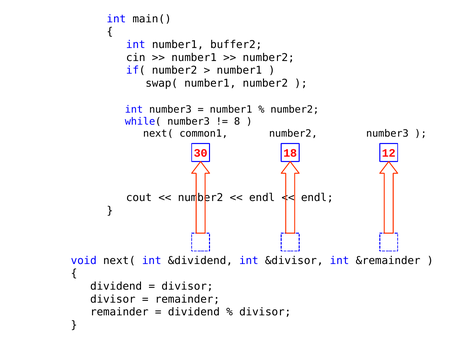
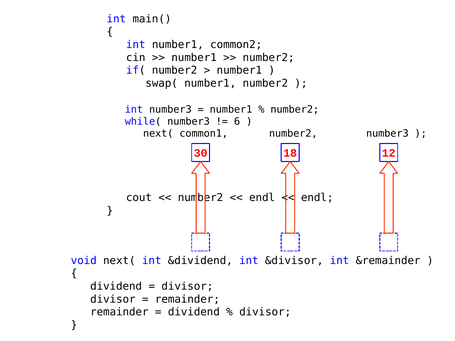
buffer2: buffer2 -> common2
8: 8 -> 6
